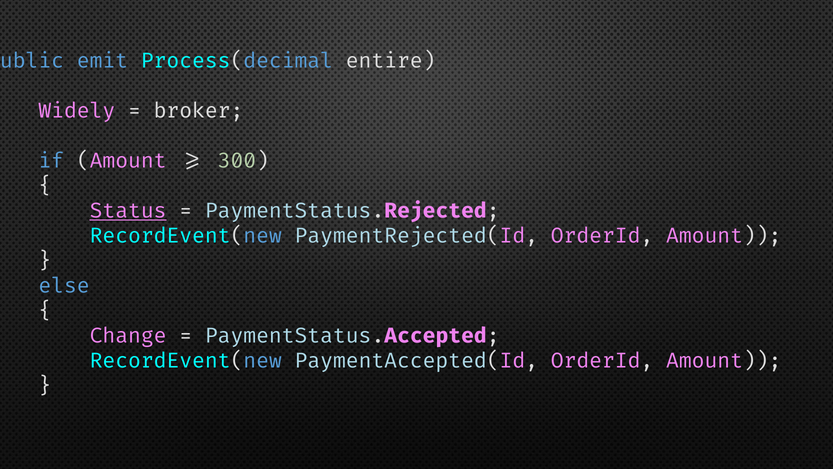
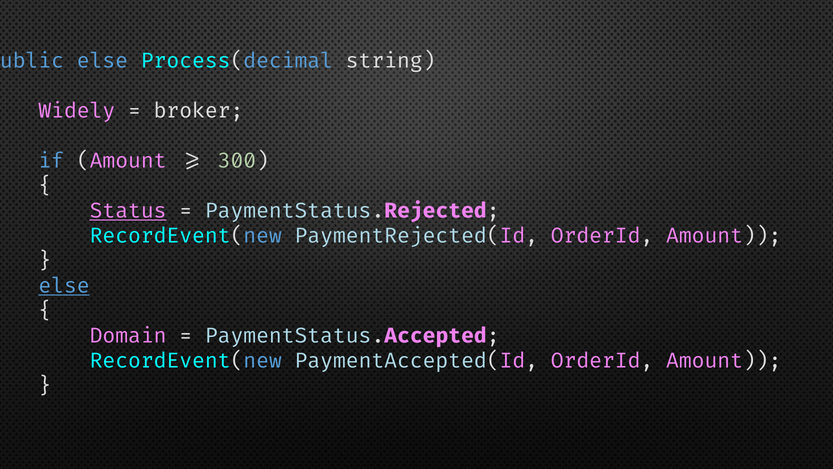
emit at (102, 61): emit -> else
entire: entire -> string
else at (64, 286) underline: none -> present
Change: Change -> Domain
